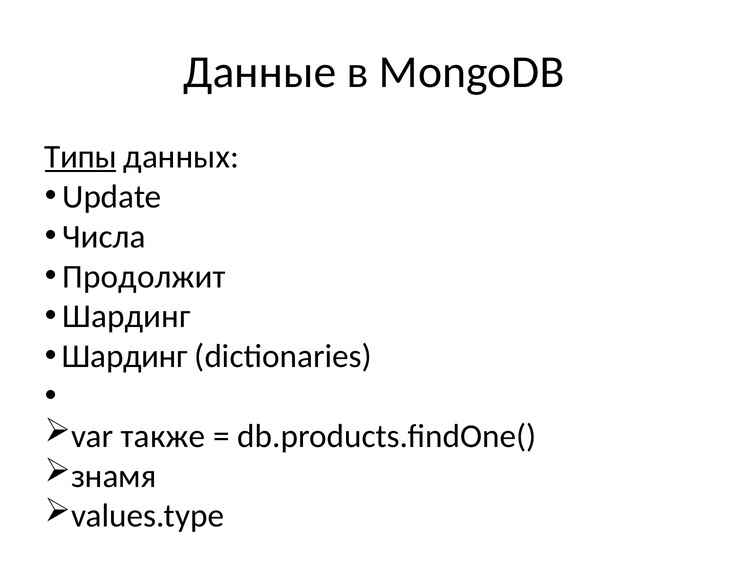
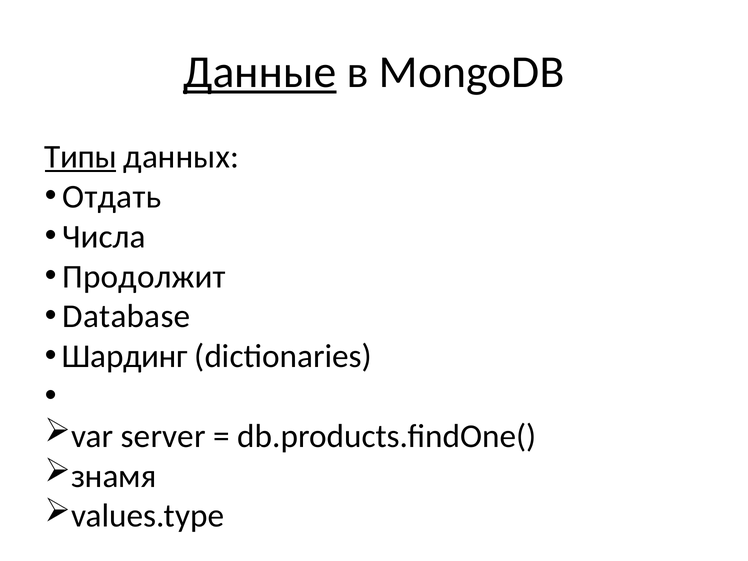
Данные underline: none -> present
Update: Update -> Отдать
Шардинг at (127, 316): Шардинг -> Database
также: также -> server
